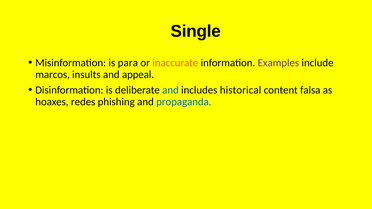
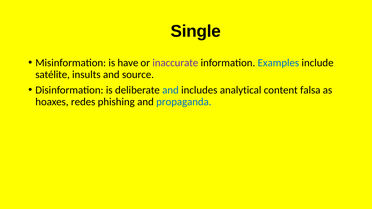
para: para -> have
inaccurate colour: orange -> purple
Examples colour: purple -> blue
marcos: marcos -> satélite
appeal: appeal -> source
historical: historical -> analytical
